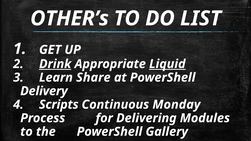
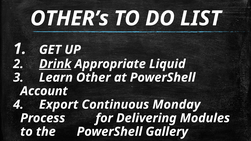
Liquid underline: present -> none
Share: Share -> Other
Delivery: Delivery -> Account
Scripts: Scripts -> Export
